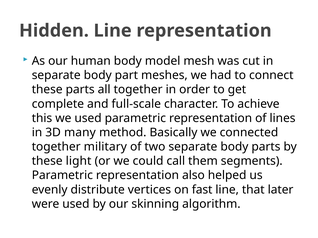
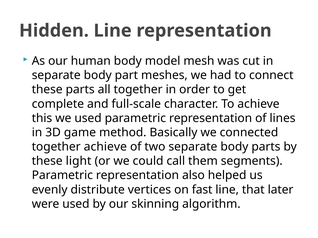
many: many -> game
together military: military -> achieve
